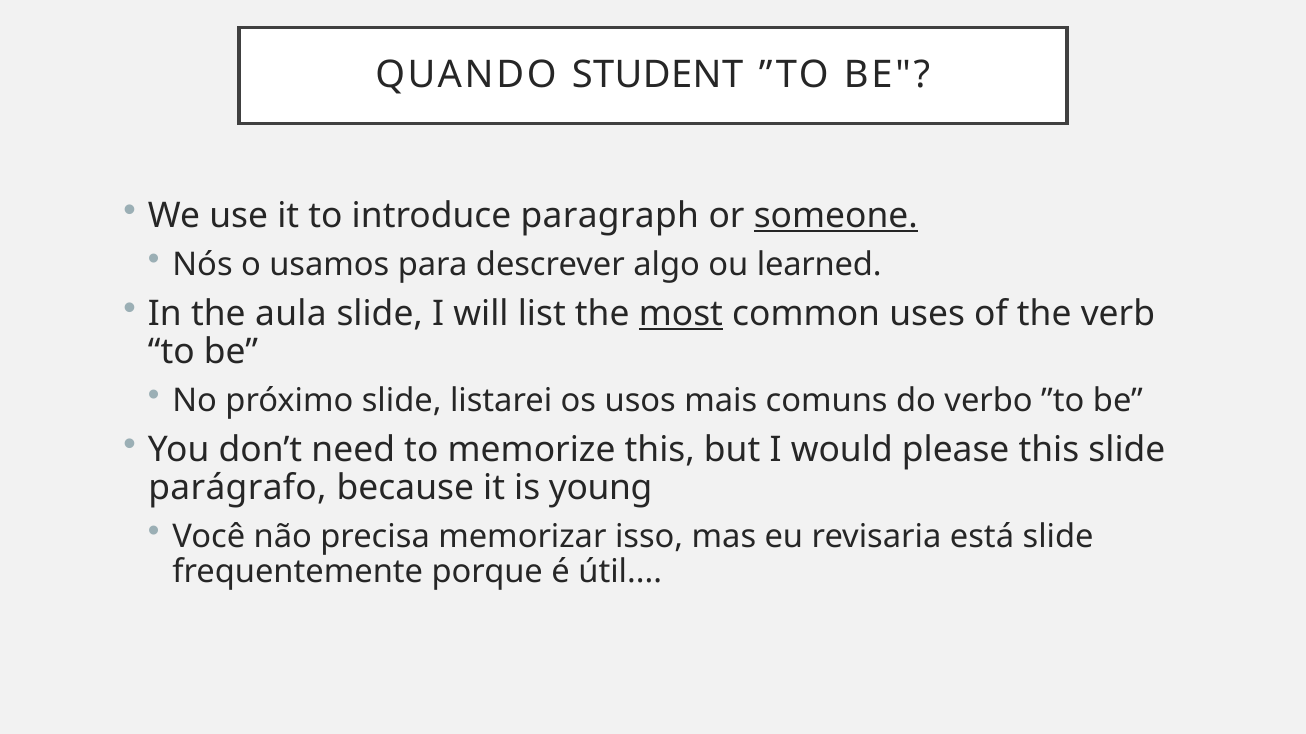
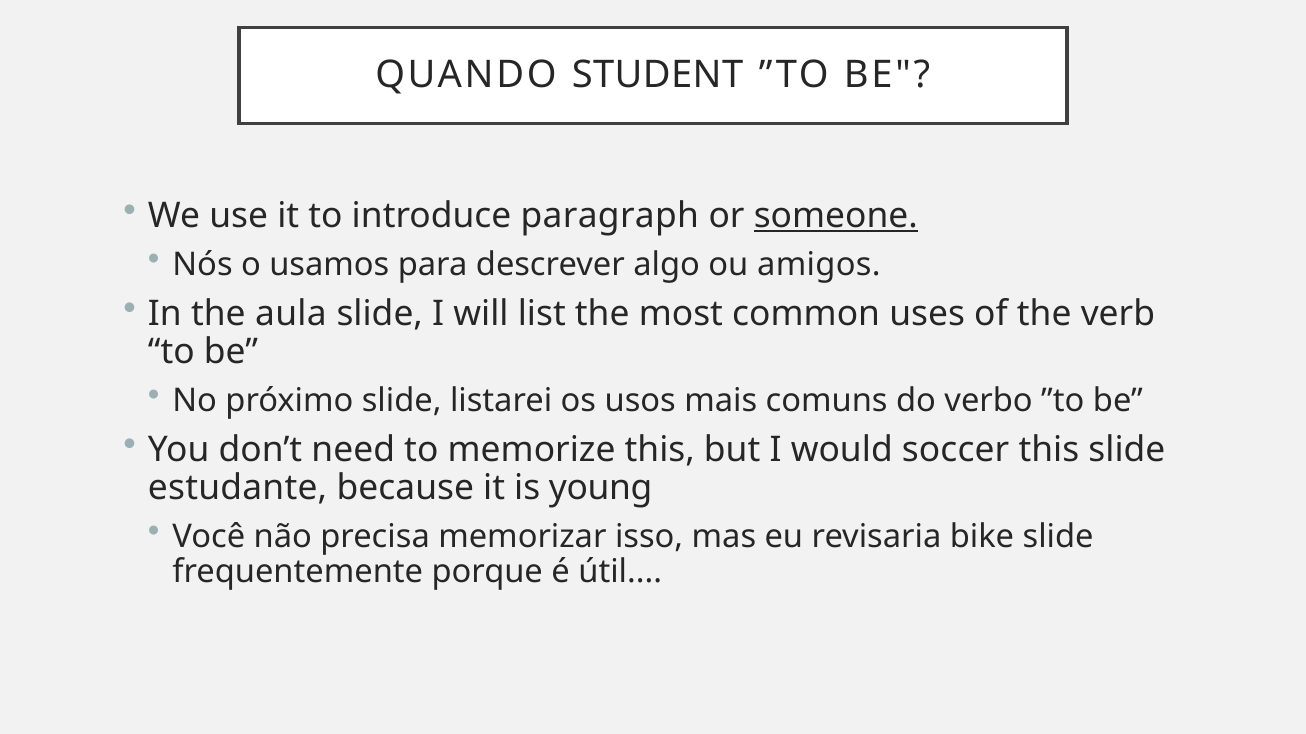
learned: learned -> amigos
most underline: present -> none
please: please -> soccer
parágrafo: parágrafo -> estudante
está: está -> bike
